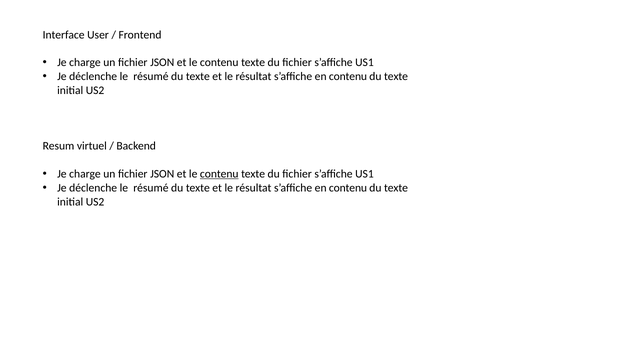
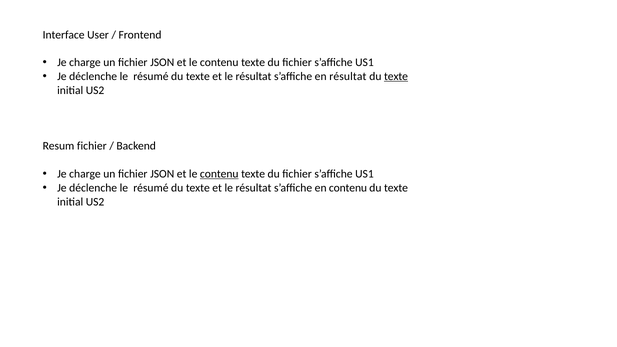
contenu at (348, 76): contenu -> résultat
texte at (396, 76) underline: none -> present
Resum virtuel: virtuel -> fichier
